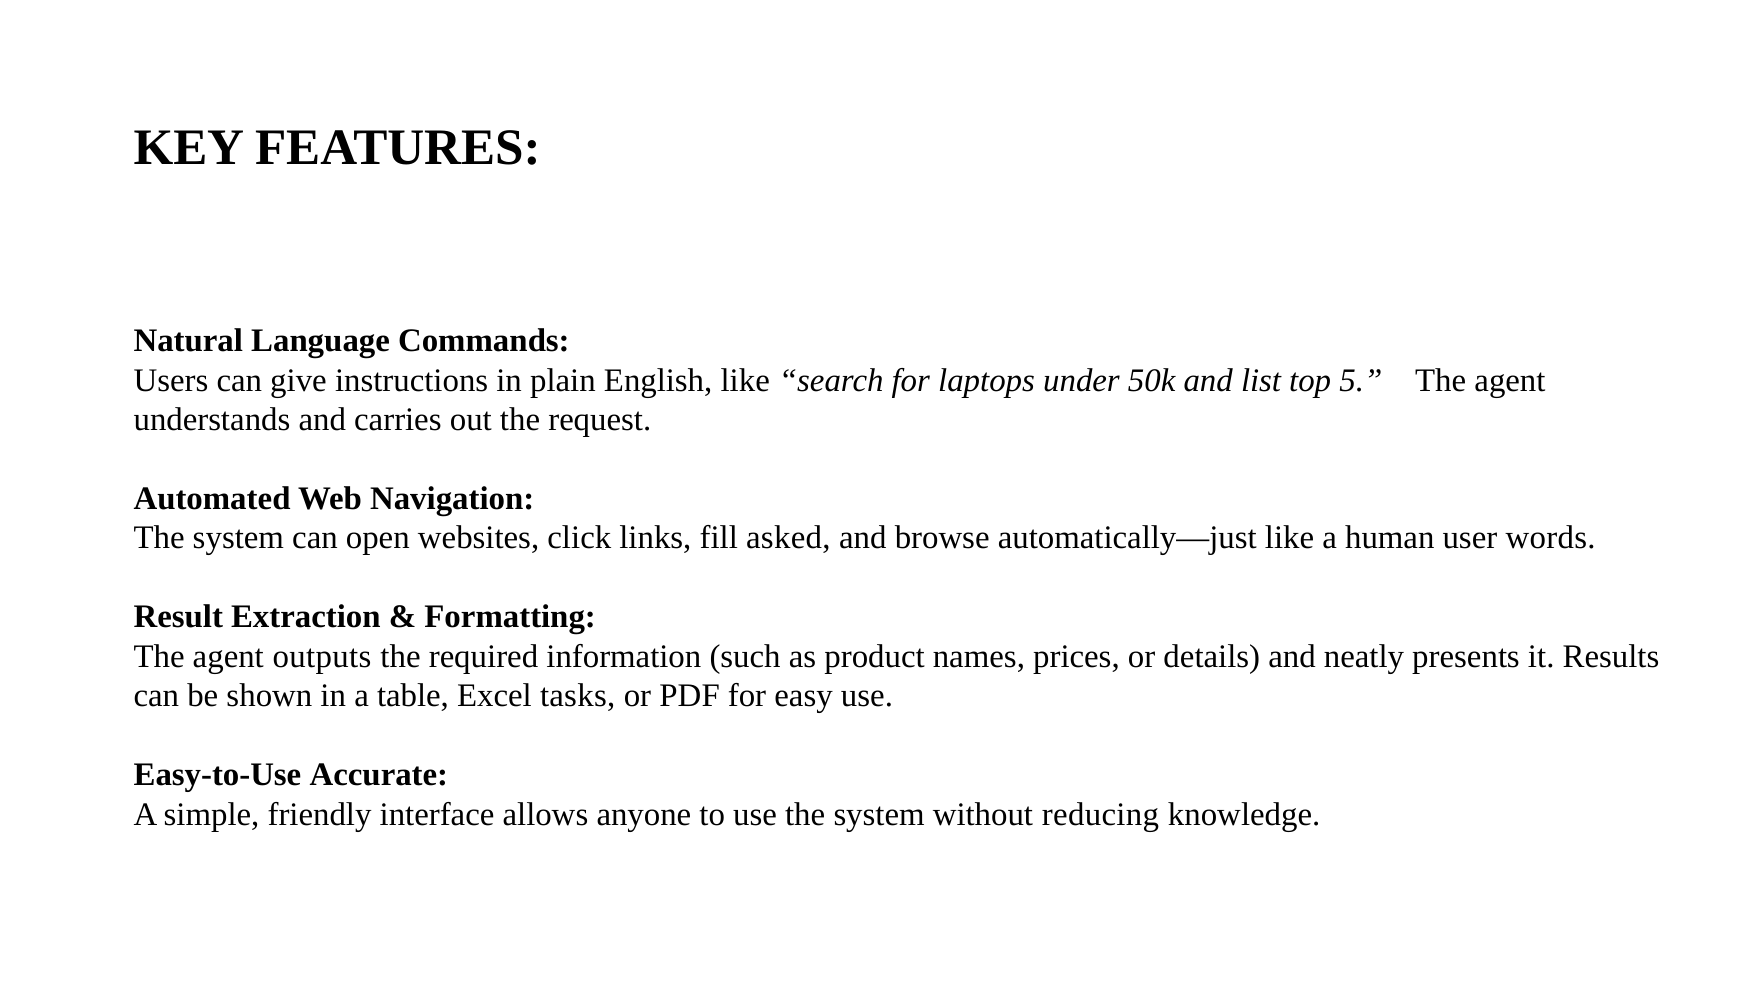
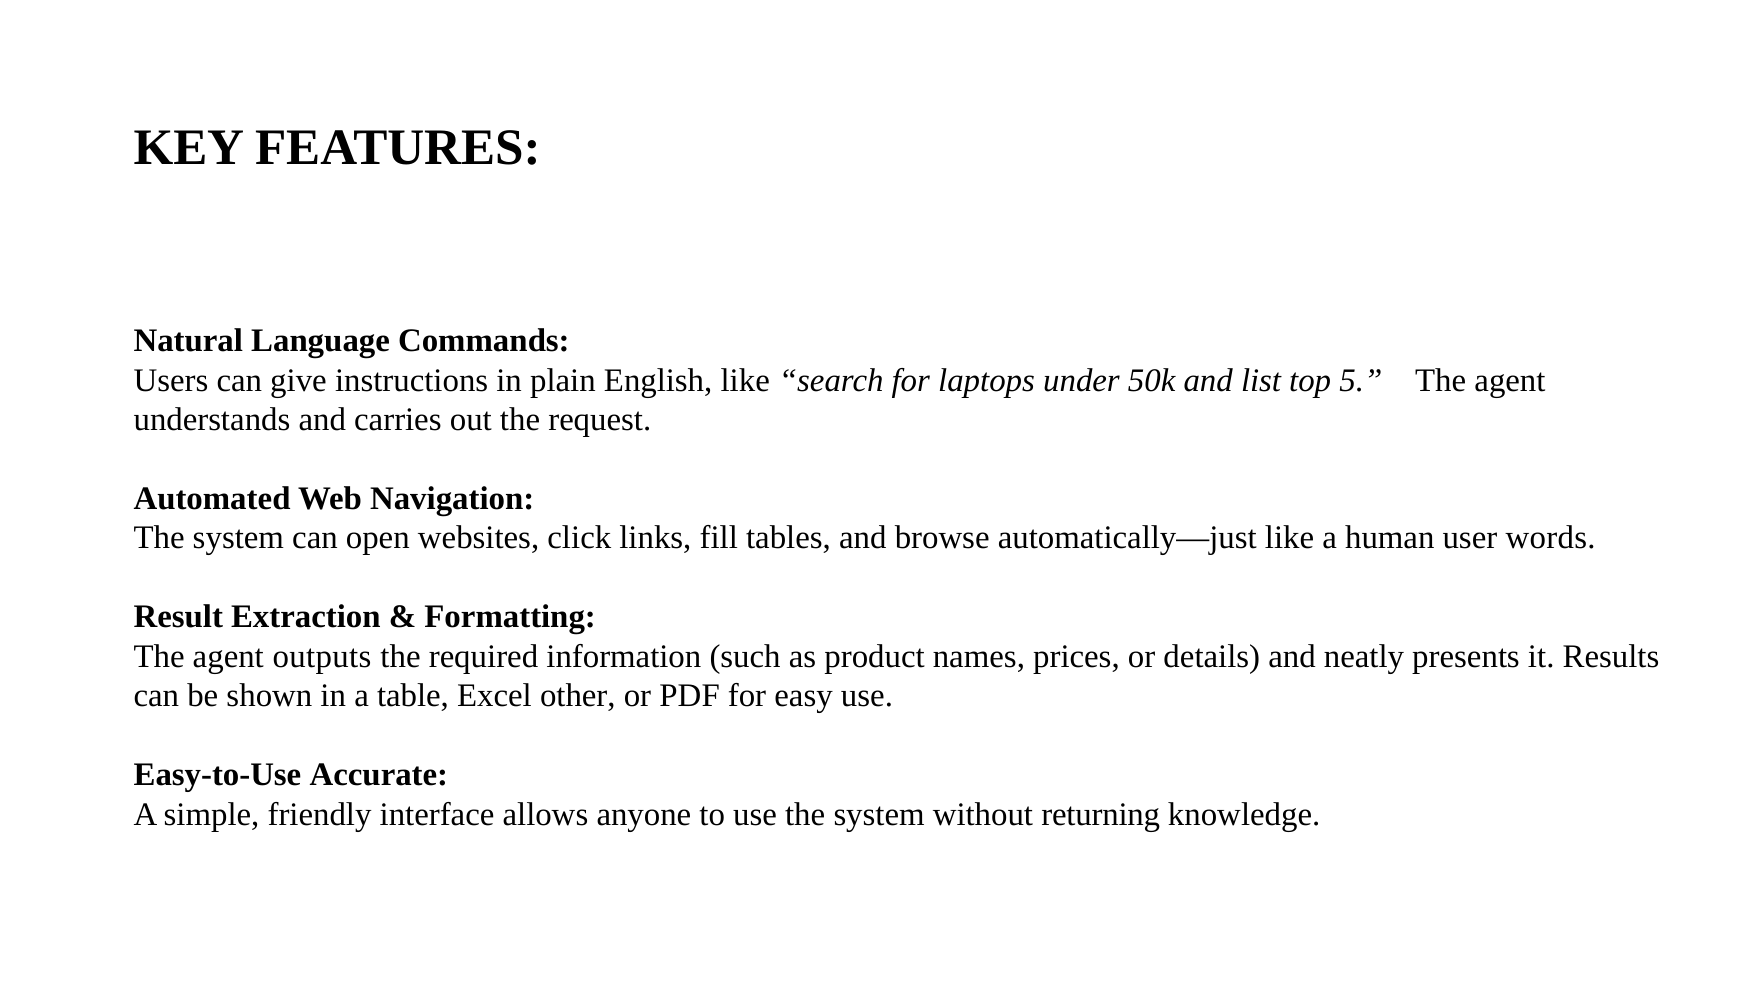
asked: asked -> tables
tasks: tasks -> other
reducing: reducing -> returning
